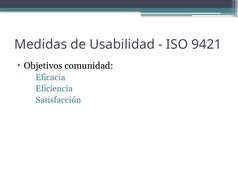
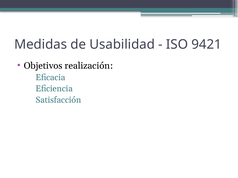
comunidad: comunidad -> realización
